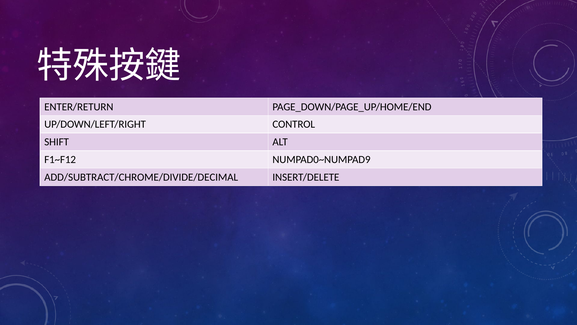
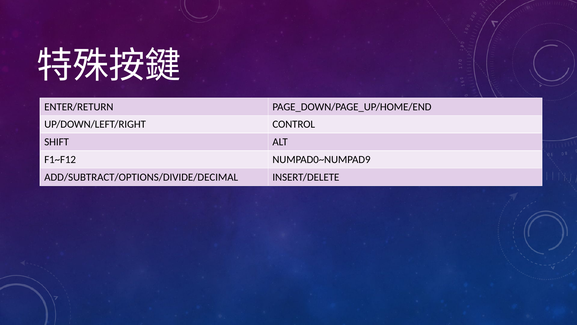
ADD/SUBTRACT/CHROME/DIVIDE/DECIMAL: ADD/SUBTRACT/CHROME/DIVIDE/DECIMAL -> ADD/SUBTRACT/OPTIONS/DIVIDE/DECIMAL
